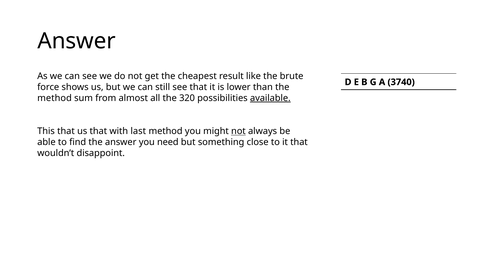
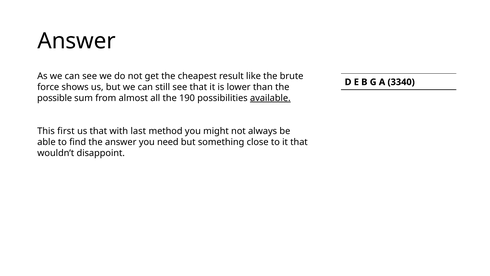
3740: 3740 -> 3340
method at (55, 98): method -> possible
320: 320 -> 190
This that: that -> first
not at (238, 131) underline: present -> none
